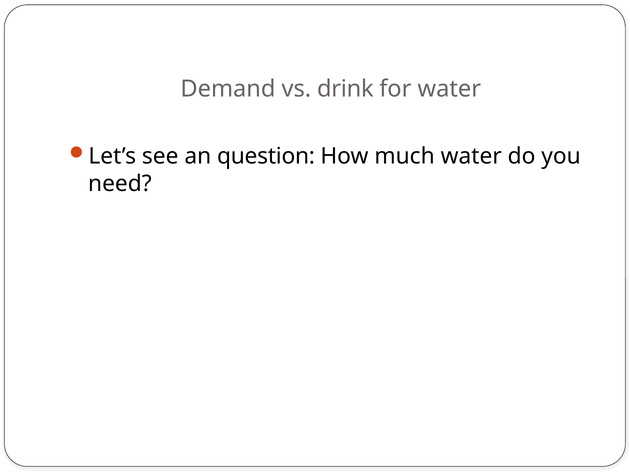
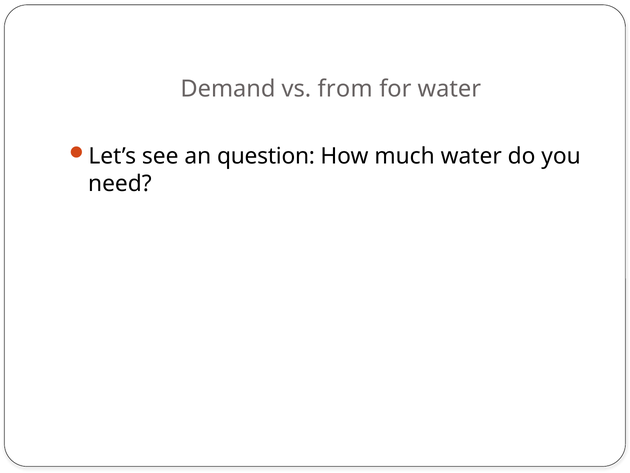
drink: drink -> from
